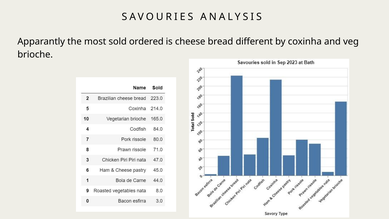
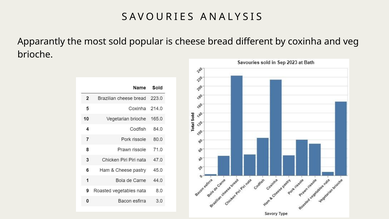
ordered: ordered -> popular
